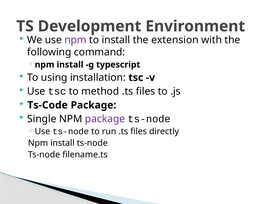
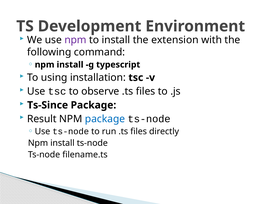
method: method -> observe
Ts-Code: Ts-Code -> Ts-Since
Single: Single -> Result
package at (105, 119) colour: purple -> blue
